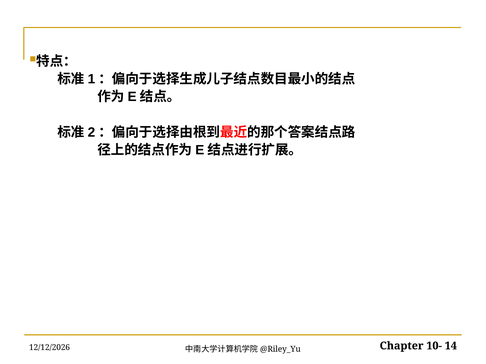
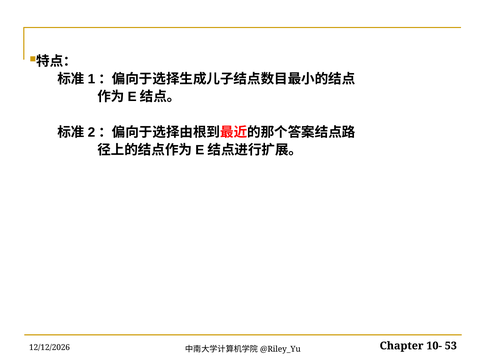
14: 14 -> 53
